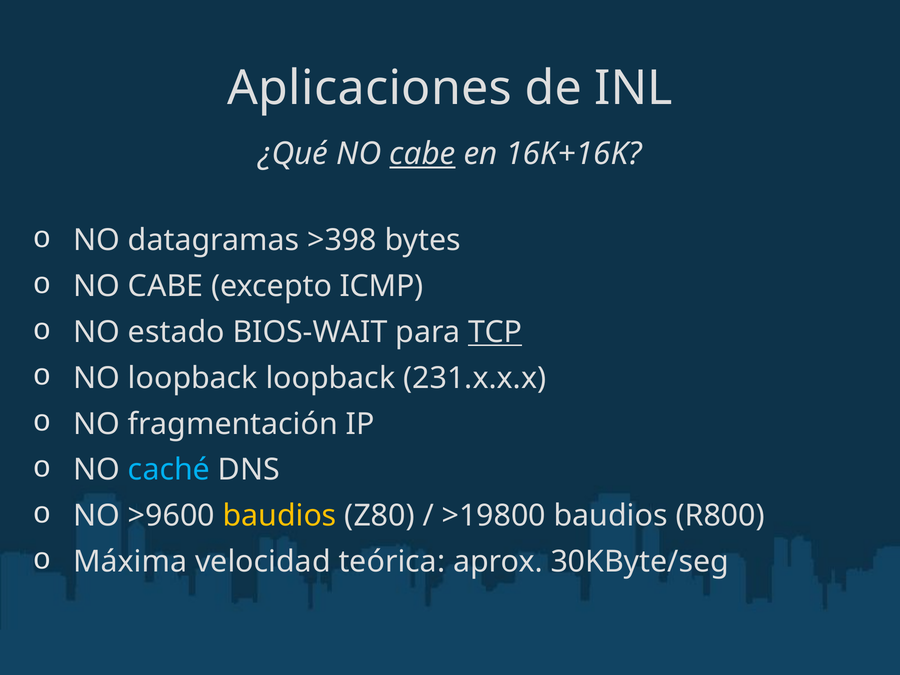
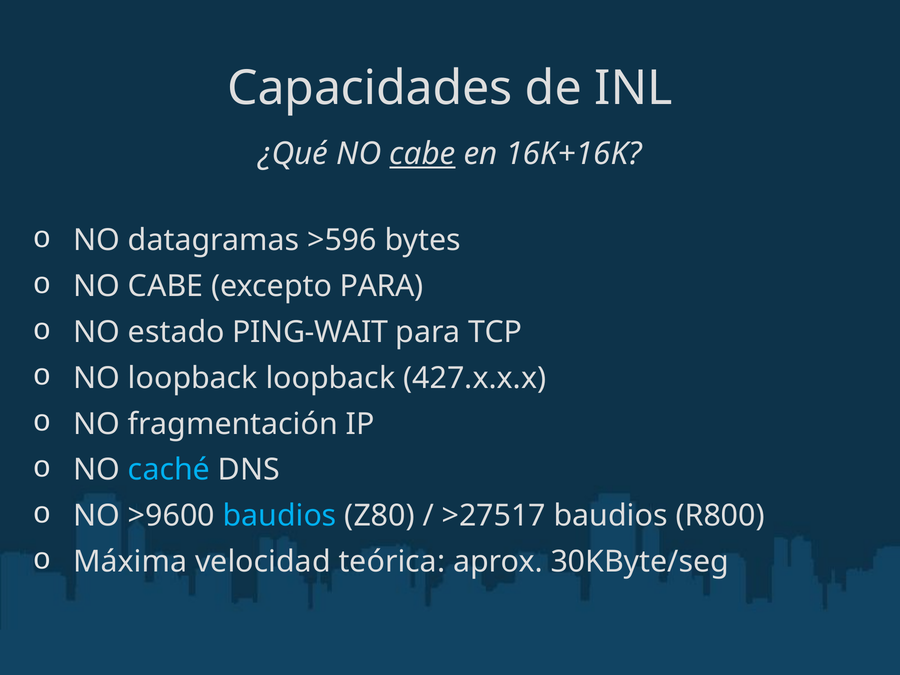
Aplicaciones: Aplicaciones -> Capacidades
>398: >398 -> >596
excepto ICMP: ICMP -> PARA
BIOS-WAIT: BIOS-WAIT -> PING-WAIT
TCP underline: present -> none
231.x.x.x: 231.x.x.x -> 427.x.x.x
baudios at (280, 516) colour: yellow -> light blue
>19800: >19800 -> >27517
